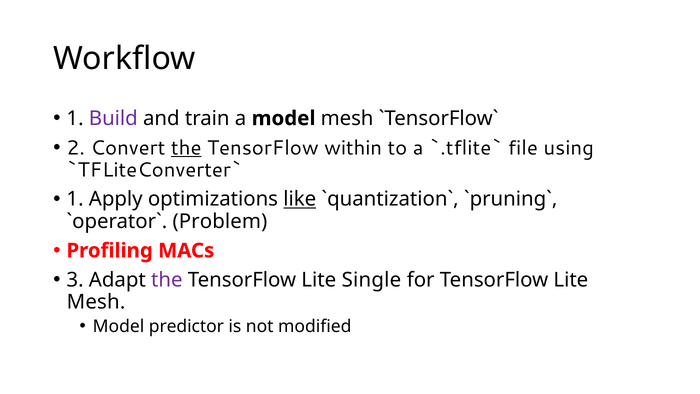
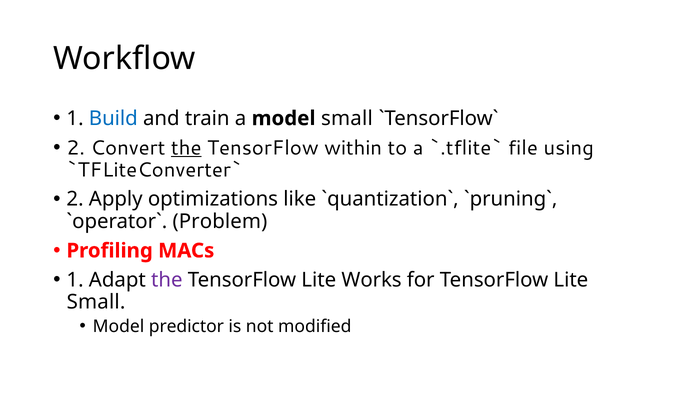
Build colour: purple -> blue
model mesh: mesh -> small
1 at (75, 199): 1 -> 2
like underline: present -> none
3 at (75, 280): 3 -> 1
Single: Single -> Works
Mesh at (96, 302): Mesh -> Small
